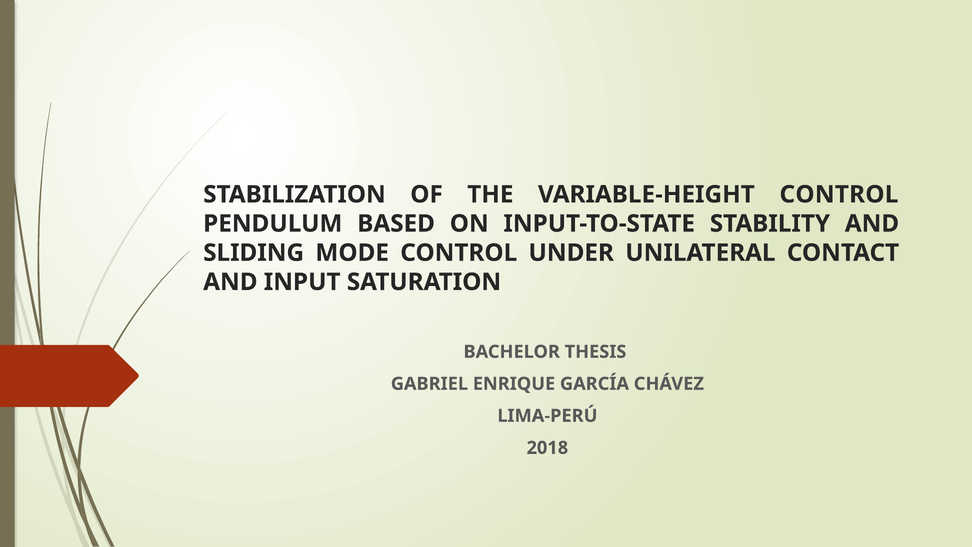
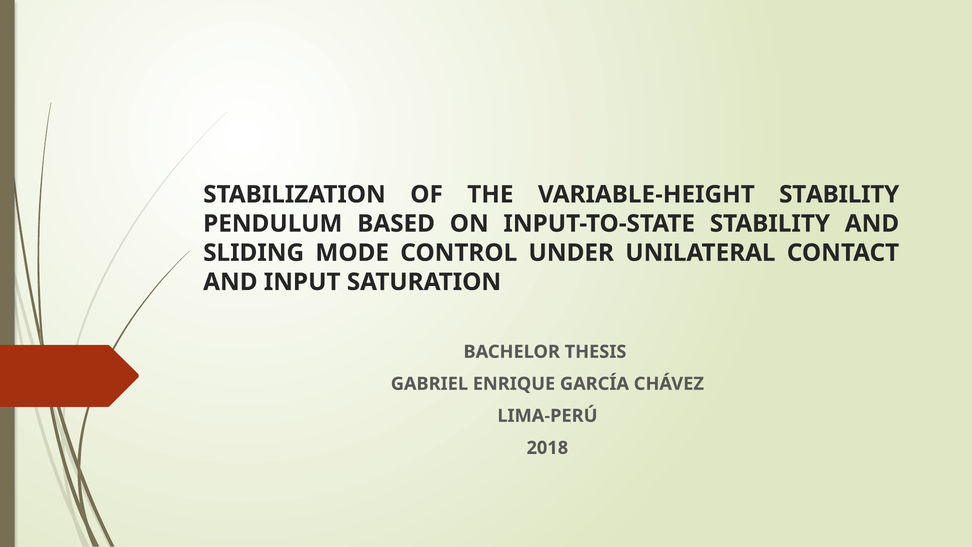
VARIABLE-HEIGHT CONTROL: CONTROL -> STABILITY
